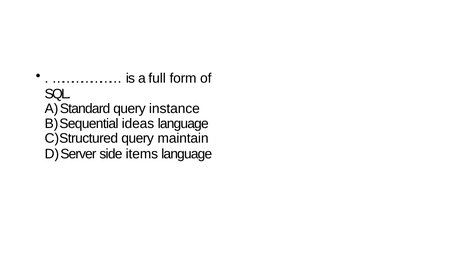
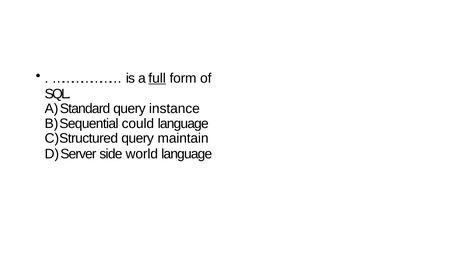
full underline: none -> present
ideas: ideas -> could
items: items -> world
